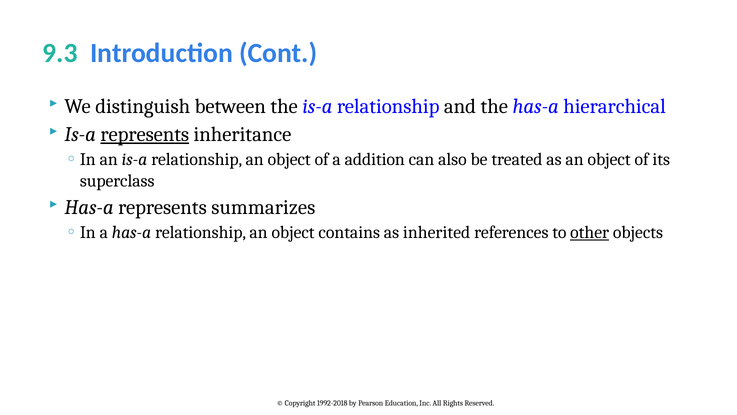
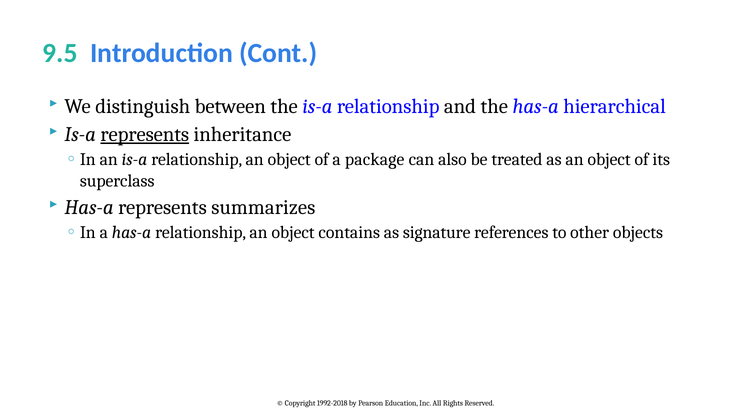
9.3: 9.3 -> 9.5
addition: addition -> package
inherited: inherited -> signature
other underline: present -> none
